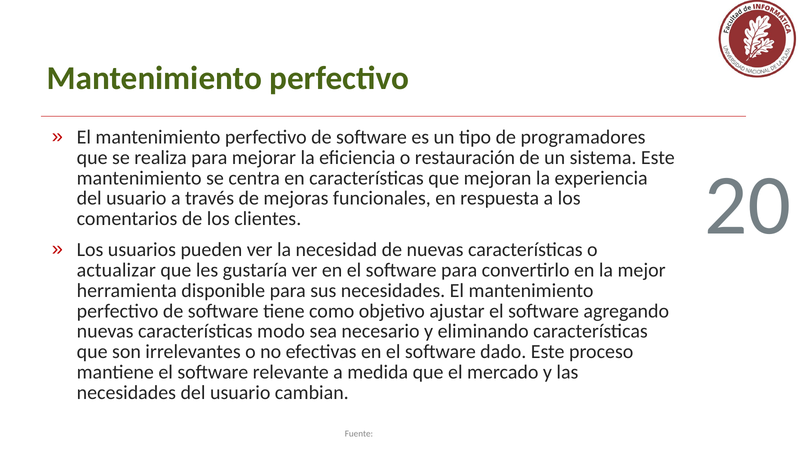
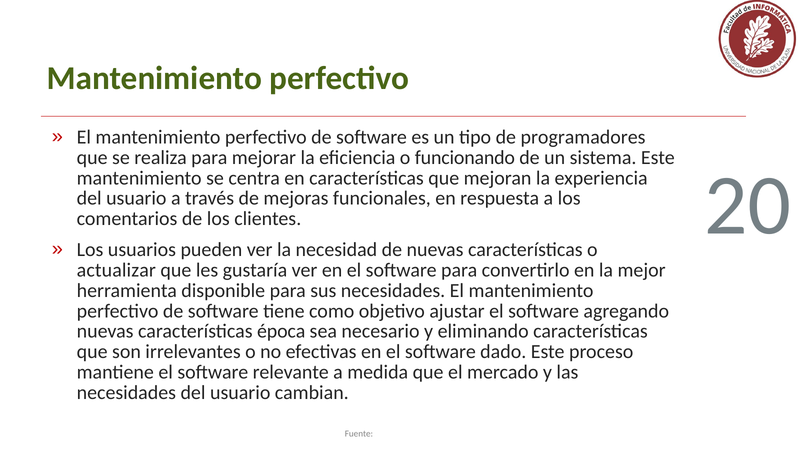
restauración: restauración -> funcionando
modo: modo -> época
